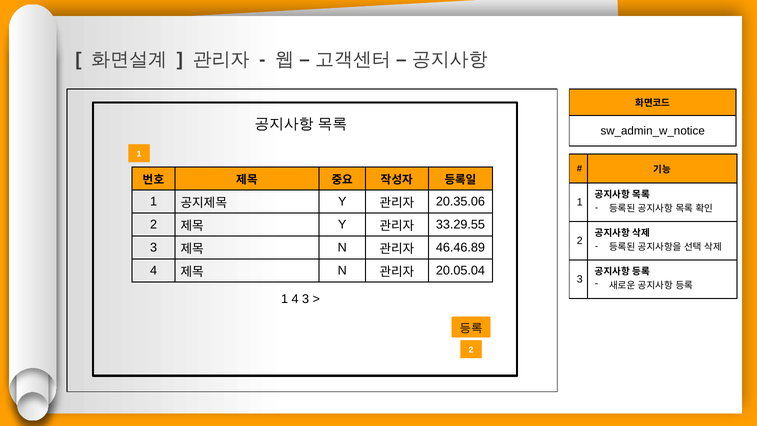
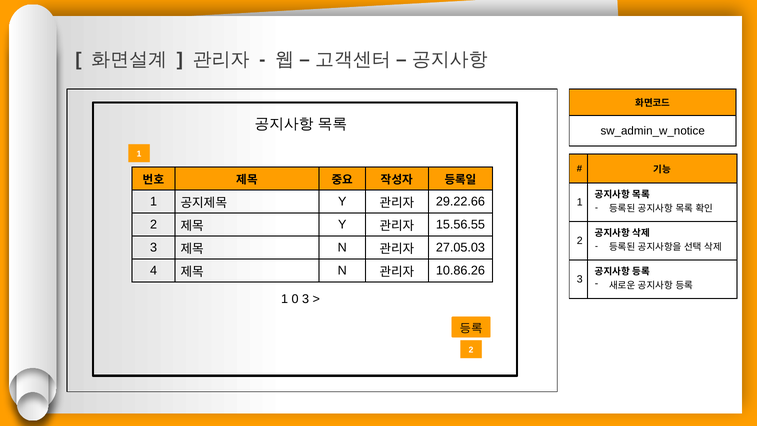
20.35.06: 20.35.06 -> 29.22.66
33.29.55: 33.29.55 -> 15.56.55
46.46.89: 46.46.89 -> 27.05.03
20.05.04: 20.05.04 -> 10.86.26
1 4: 4 -> 0
